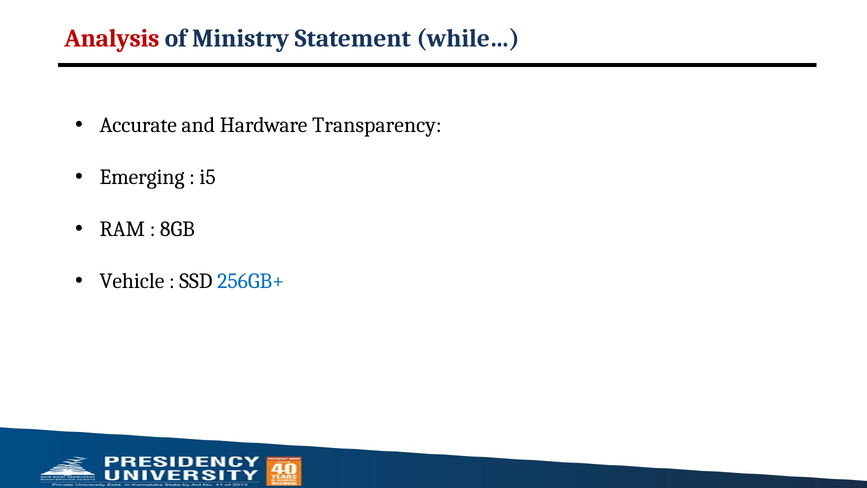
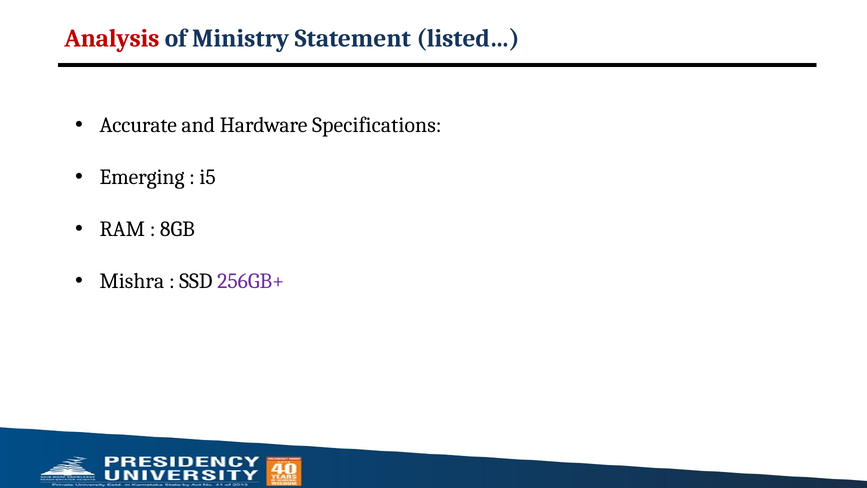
while…: while… -> listed…
Transparency: Transparency -> Specifications
Vehicle: Vehicle -> Mishra
256GB+ colour: blue -> purple
